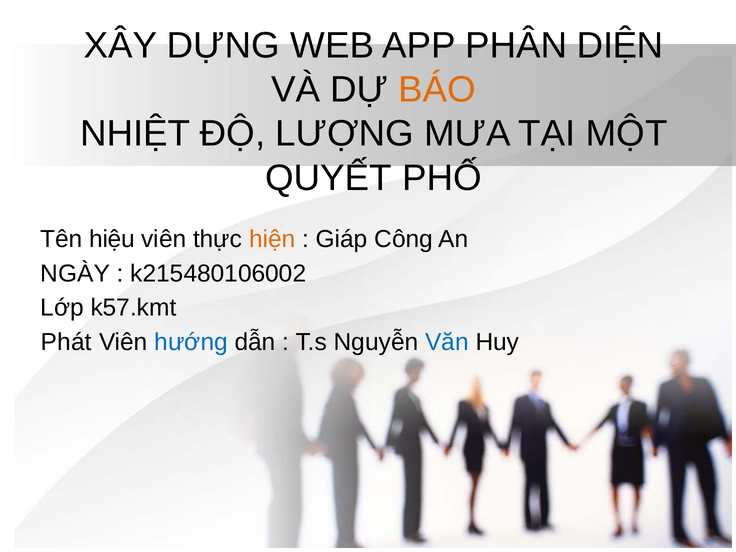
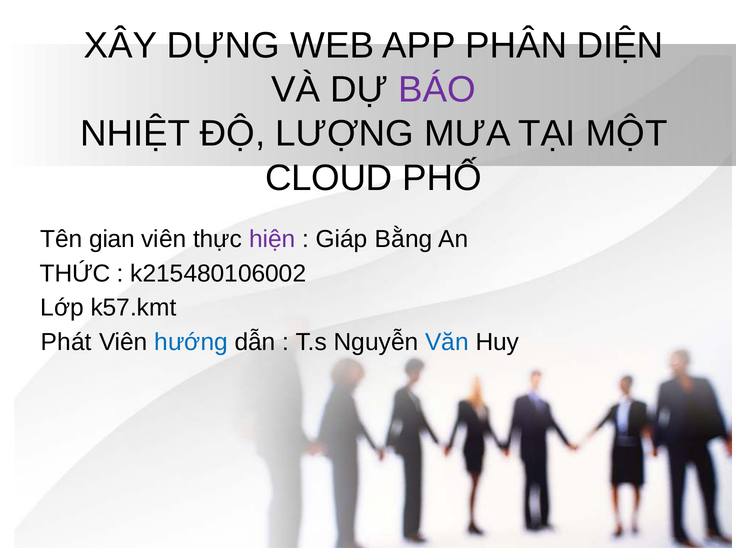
BÁO colour: orange -> purple
QUYẾT: QUYẾT -> CLOUD
hiệu: hiệu -> gian
hiện colour: orange -> purple
Công: Công -> Bằng
NGÀY: NGÀY -> THỨC
